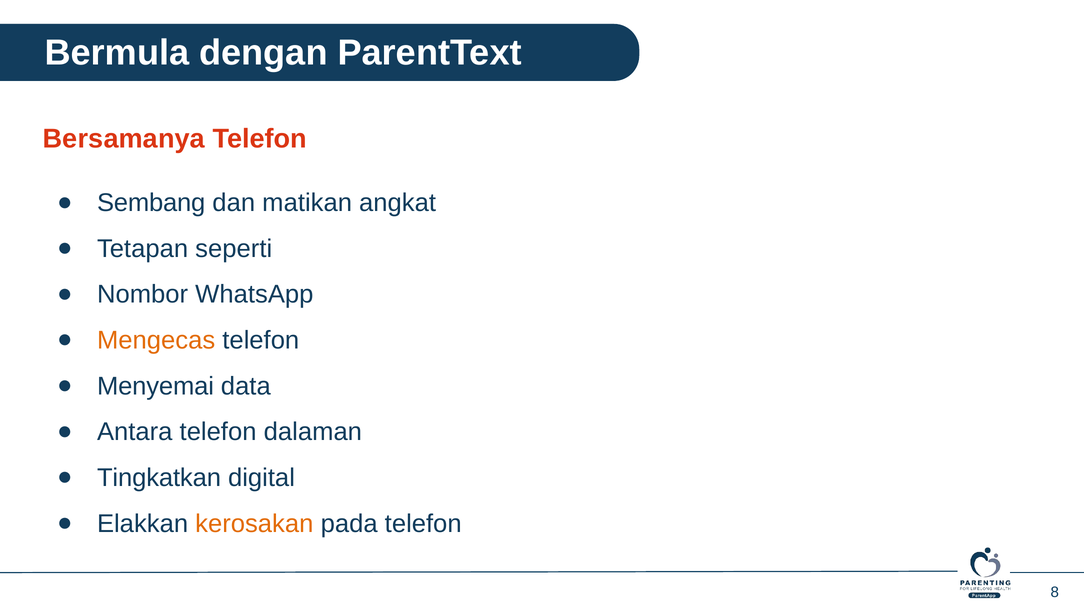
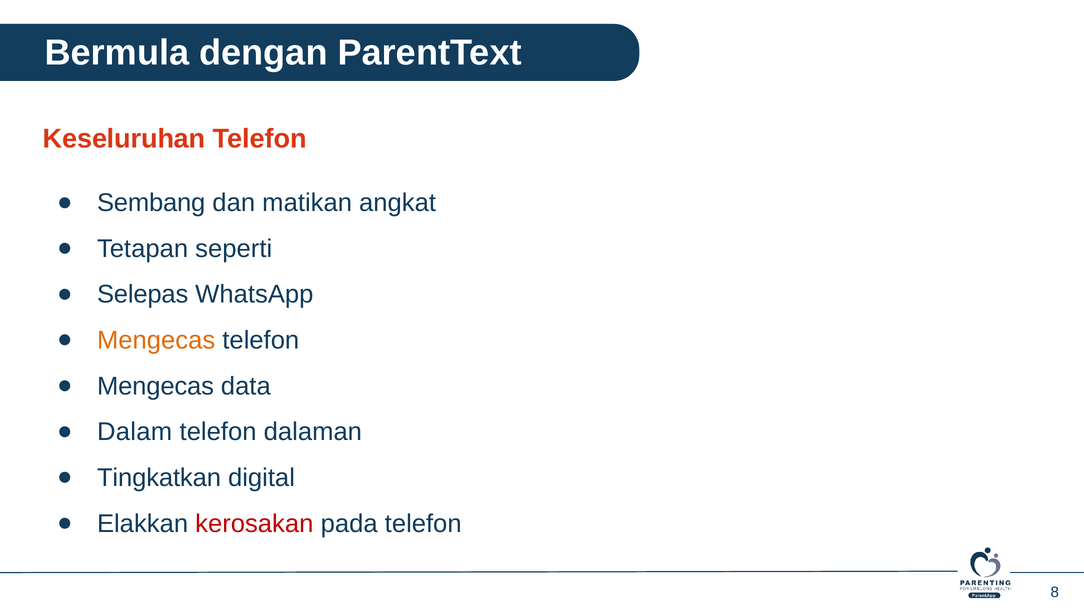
Bersamanya: Bersamanya -> Keseluruhan
Nombor: Nombor -> Selepas
Menyemai at (155, 386): Menyemai -> Mengecas
Antara: Antara -> Dalam
kerosakan colour: orange -> red
